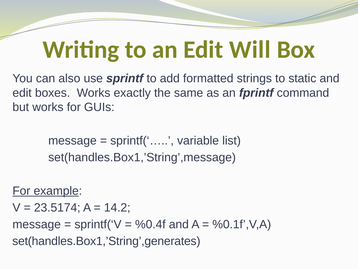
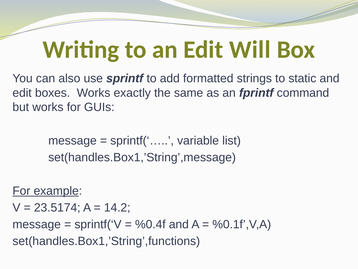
set(handles.Box1,’String’,generates: set(handles.Box1,’String’,generates -> set(handles.Box1,’String’,functions
